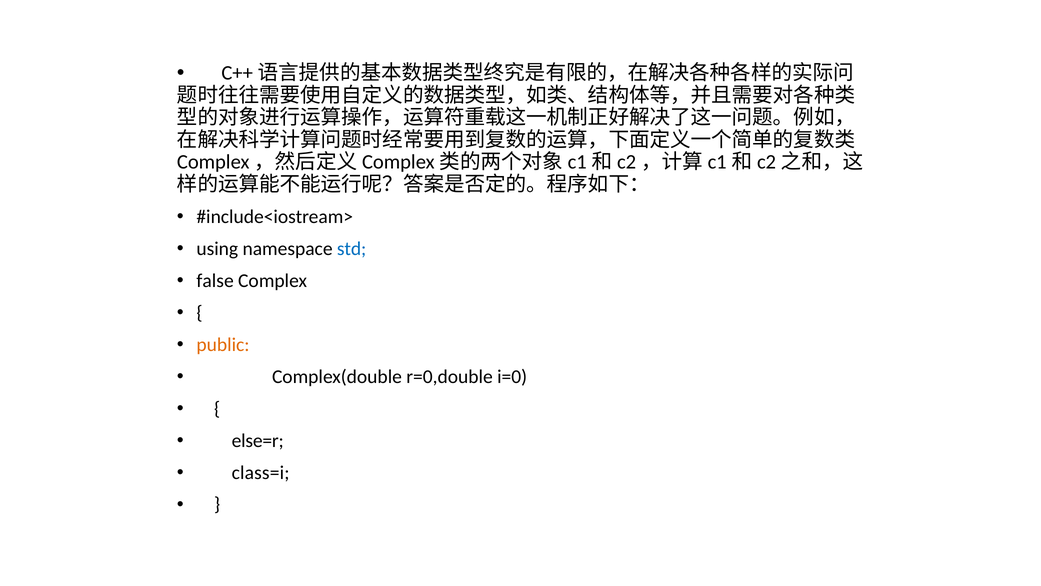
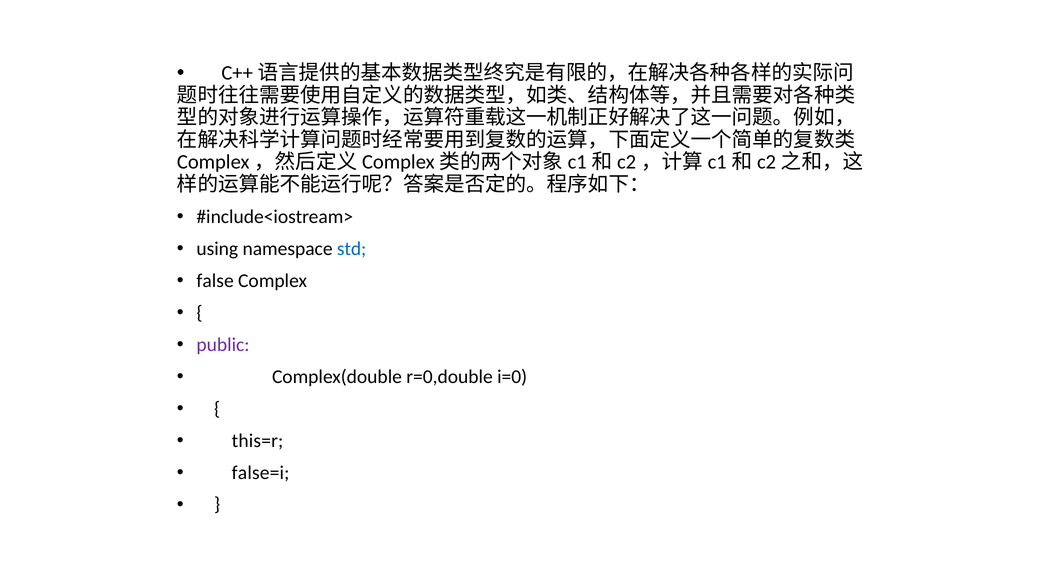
public colour: orange -> purple
else=r: else=r -> this=r
class=i: class=i -> false=i
